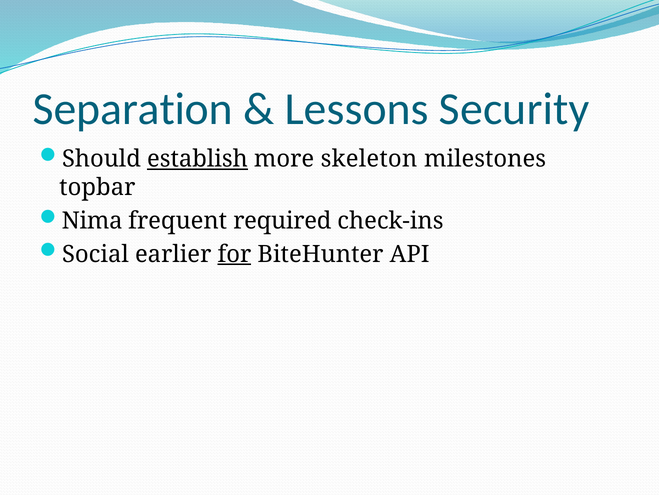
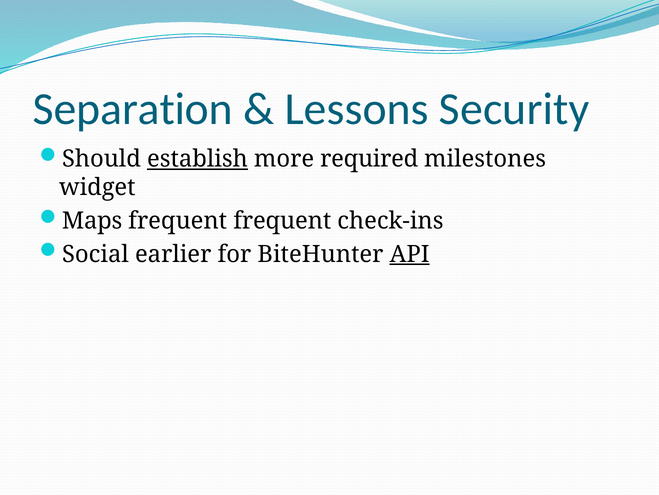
skeleton: skeleton -> required
topbar: topbar -> widget
Nima: Nima -> Maps
frequent required: required -> frequent
for underline: present -> none
API underline: none -> present
